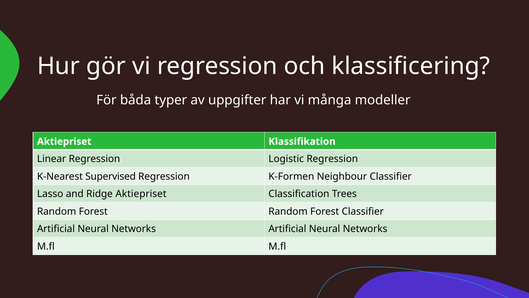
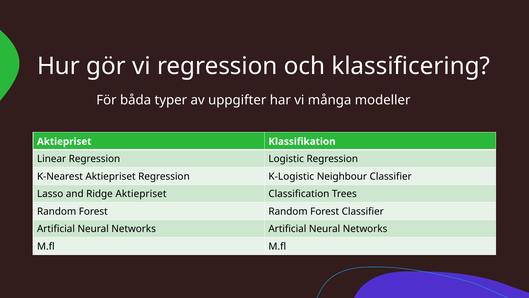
K-Nearest Supervised: Supervised -> Aktiepriset
K-Formen: K-Formen -> K-Logistic
